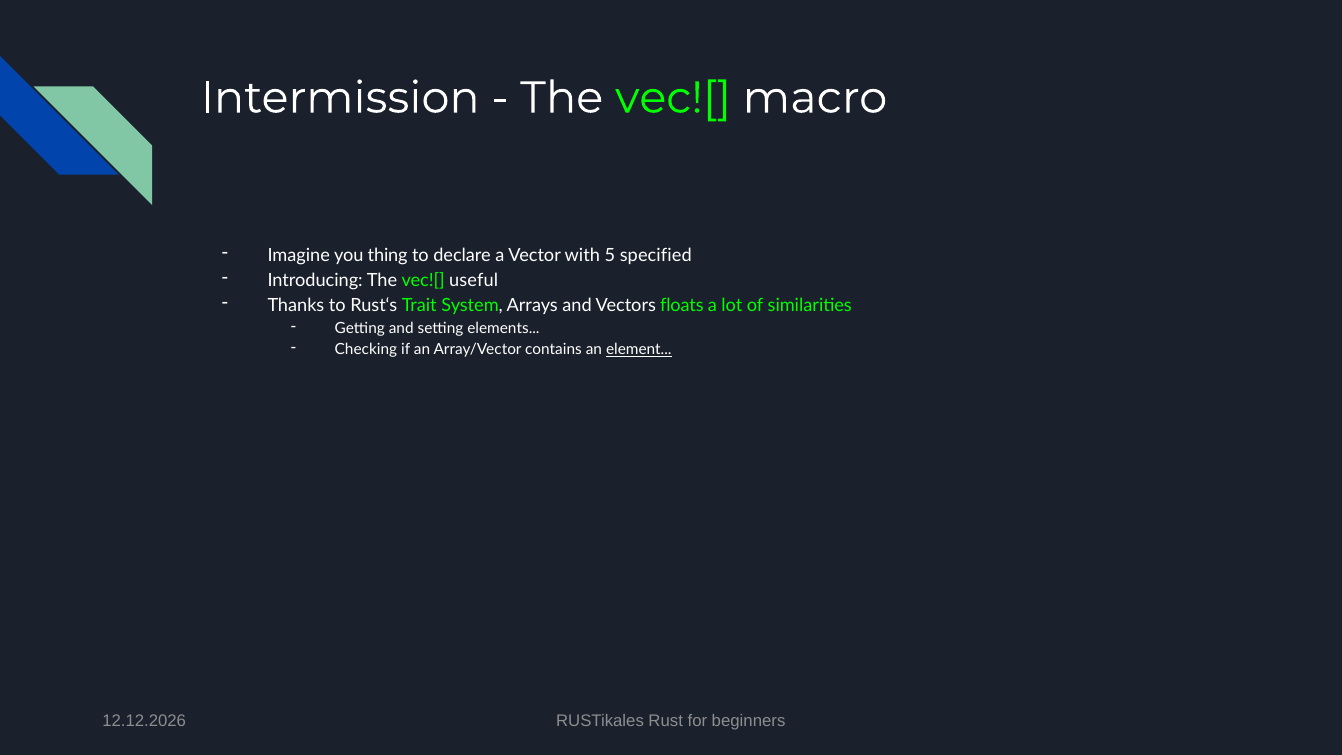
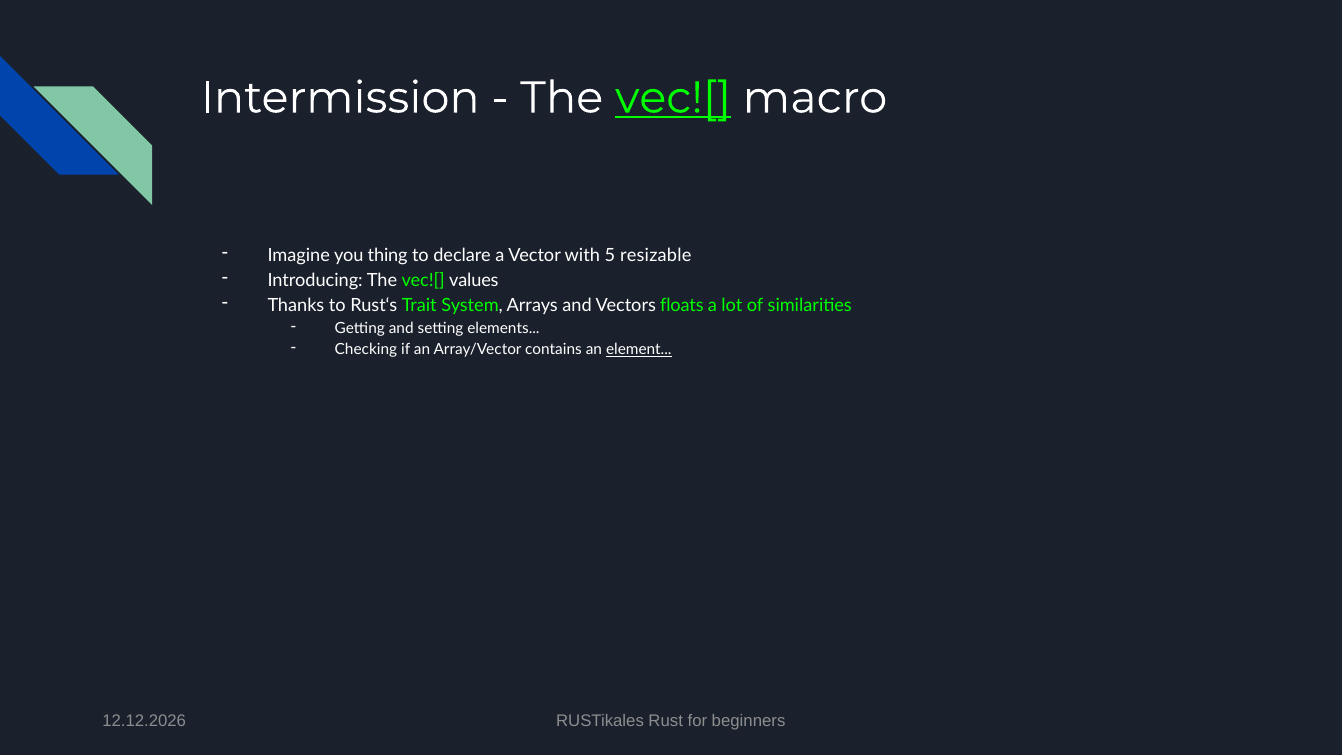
vec![ at (673, 98) underline: none -> present
specified: specified -> resizable
useful: useful -> values
